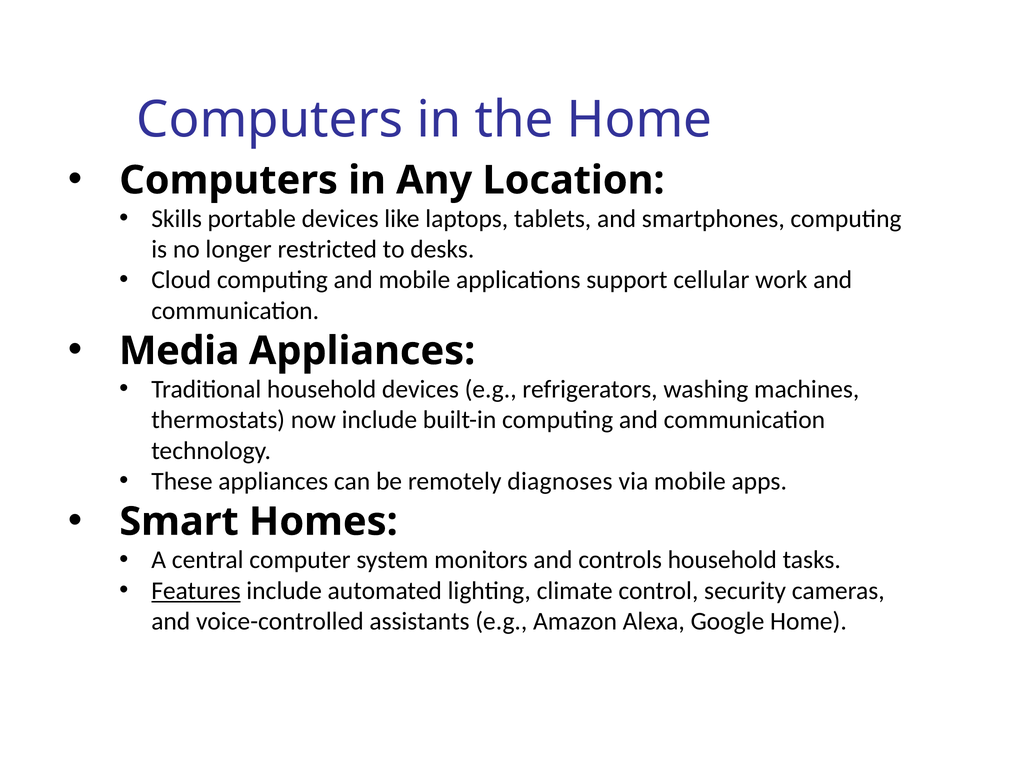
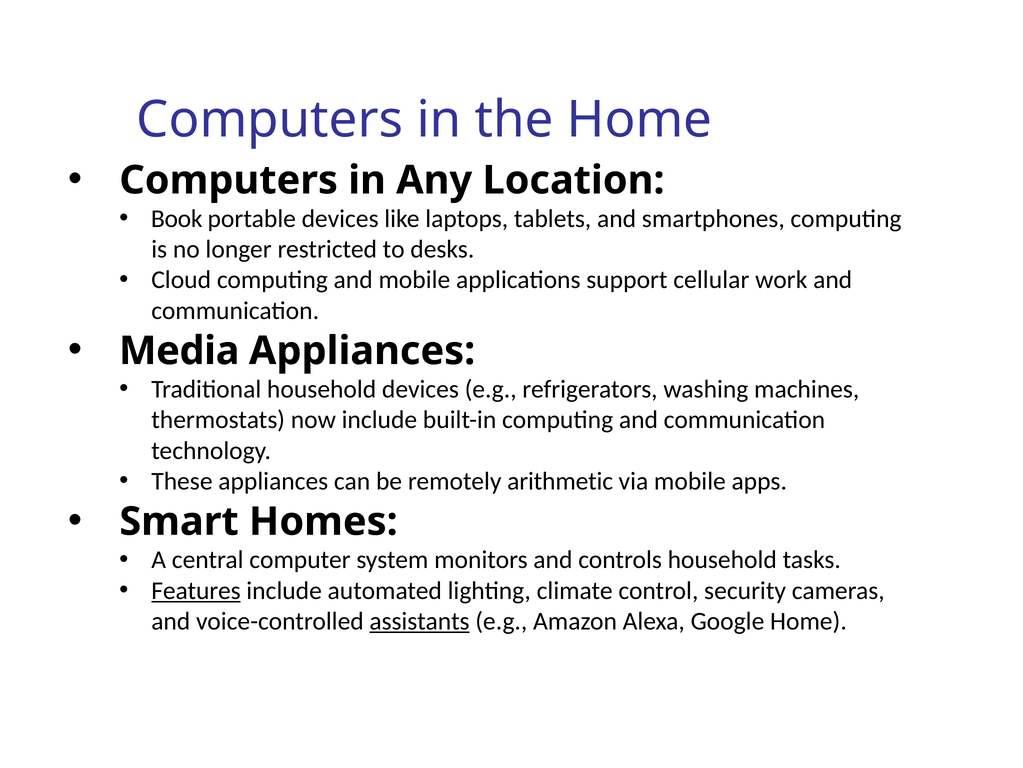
Skills: Skills -> Book
diagnoses: diagnoses -> arithmetic
assistants underline: none -> present
